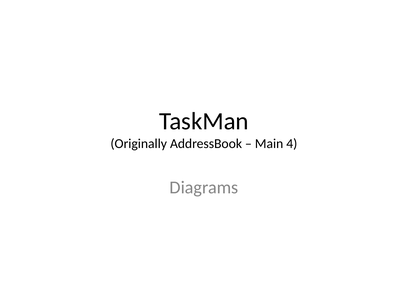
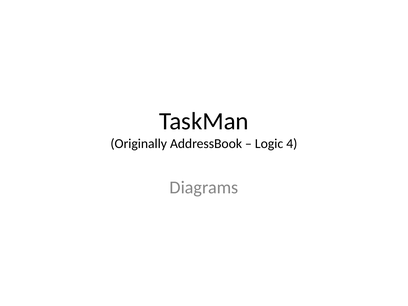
Main: Main -> Logic
